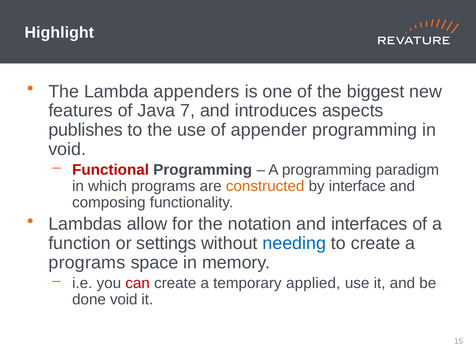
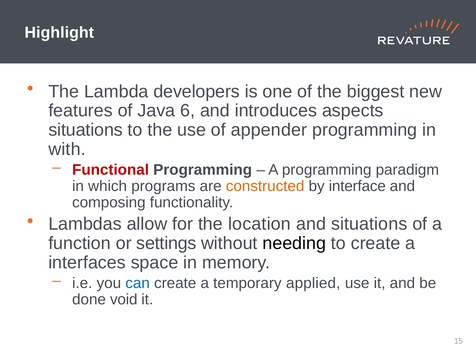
appenders: appenders -> developers
7: 7 -> 6
publishes at (86, 130): publishes -> situations
void at (67, 149): void -> with
notation: notation -> location
and interfaces: interfaces -> situations
needing colour: blue -> black
programs at (87, 263): programs -> interfaces
can colour: red -> blue
